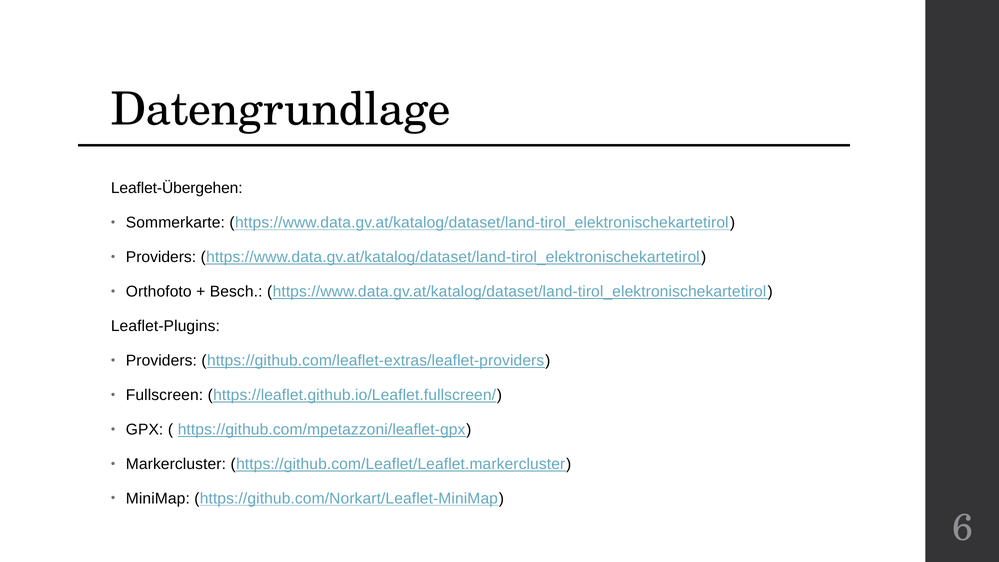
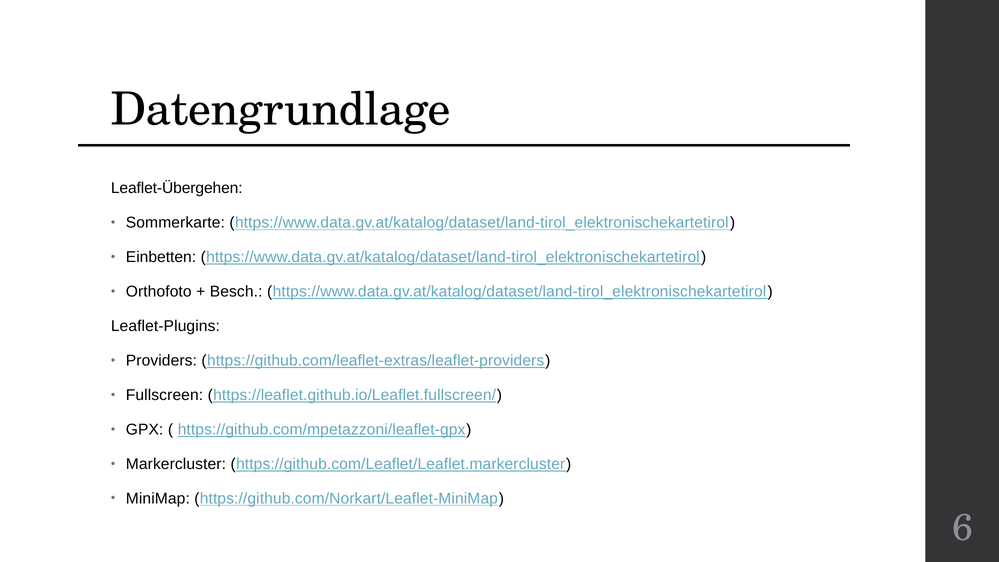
Providers at (161, 257): Providers -> Einbetten
